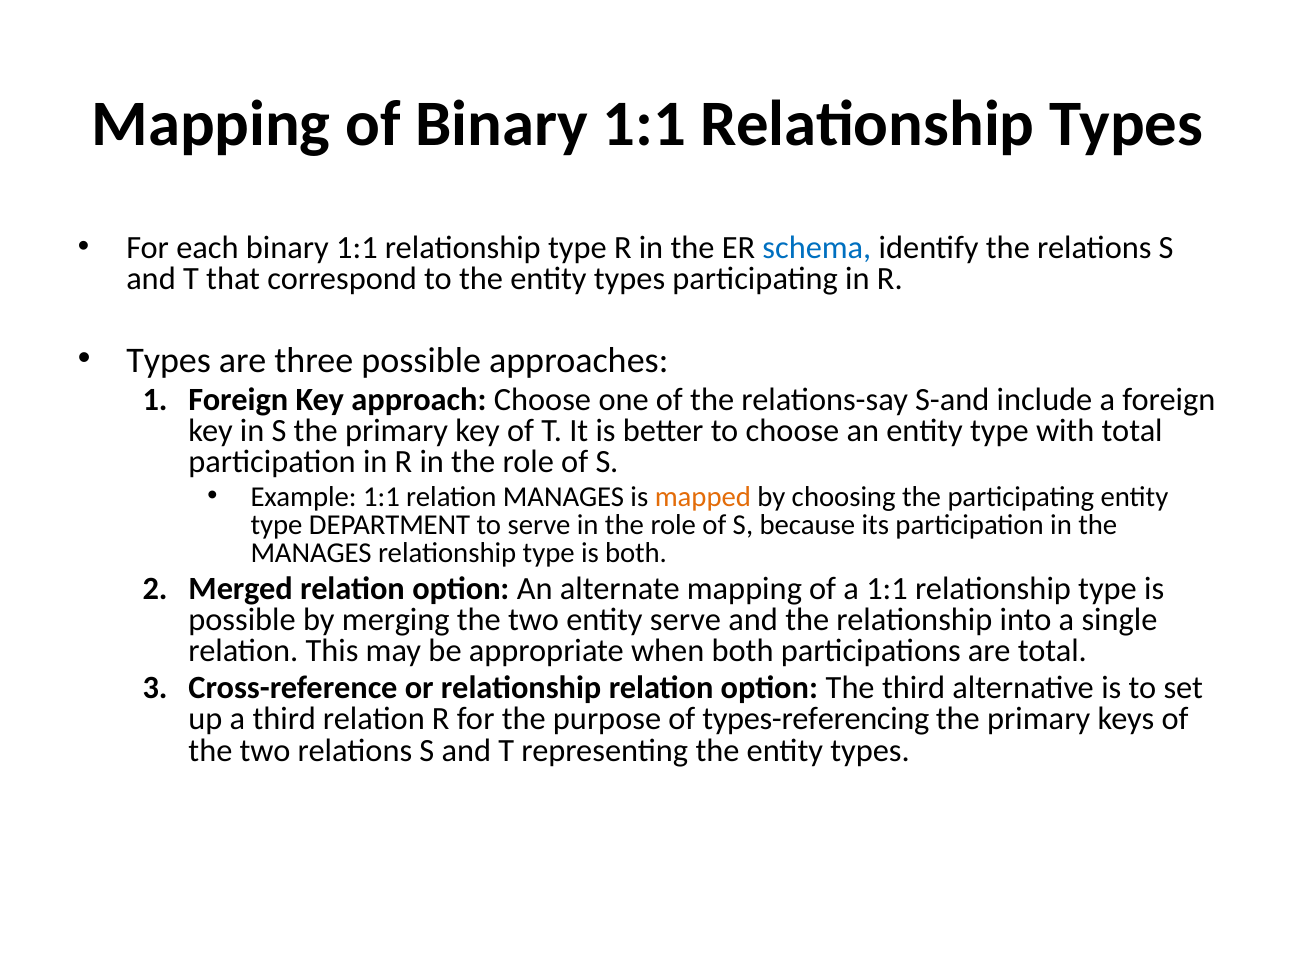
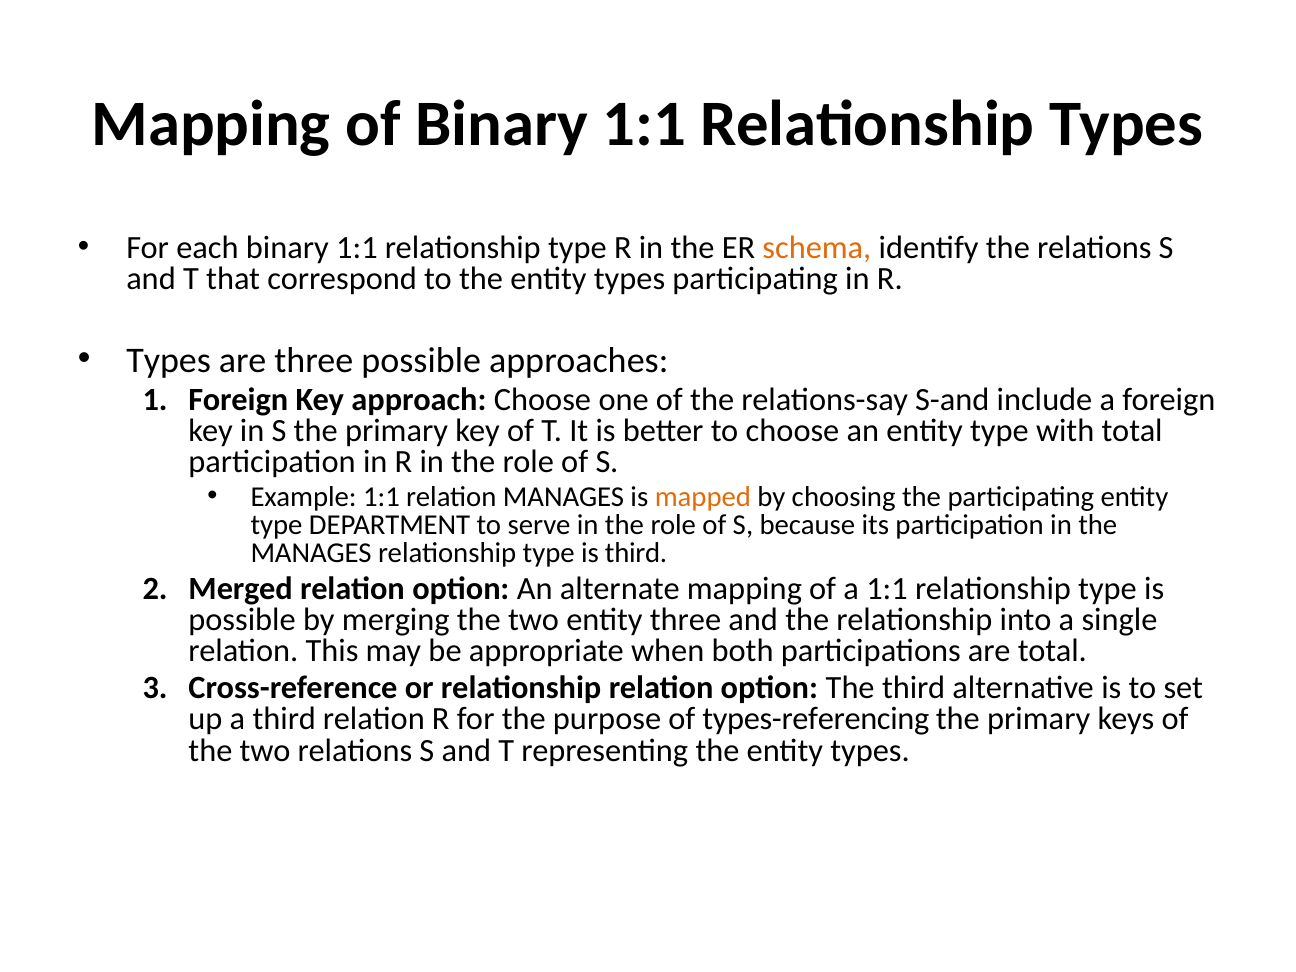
schema colour: blue -> orange
is both: both -> third
entity serve: serve -> three
